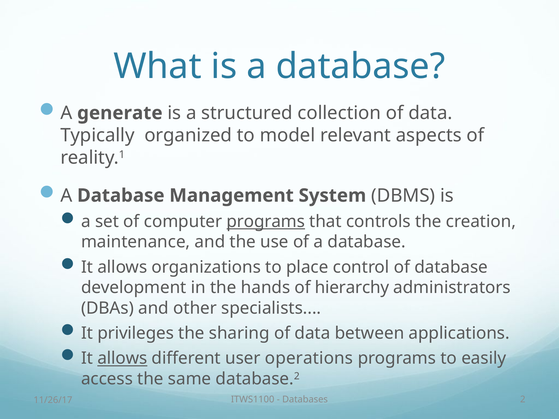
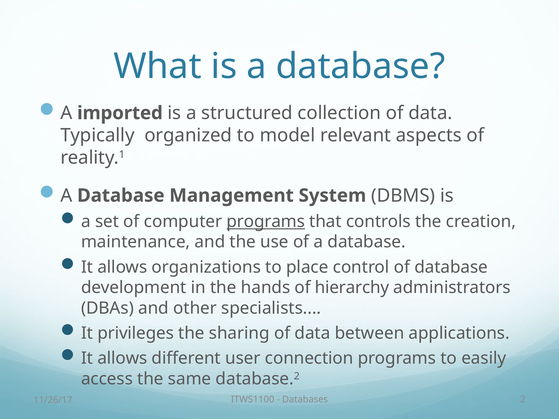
generate: generate -> imported
allows at (122, 359) underline: present -> none
operations: operations -> connection
